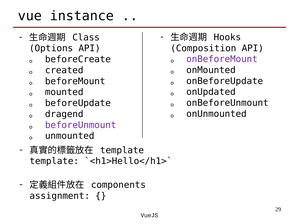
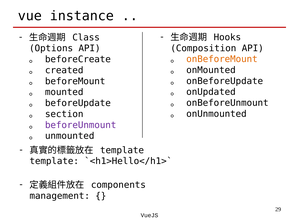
onBeforeMount colour: purple -> orange
dragend: dragend -> section
assignment: assignment -> management
